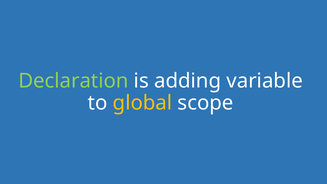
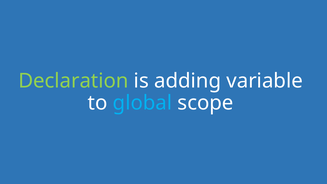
global colour: yellow -> light blue
